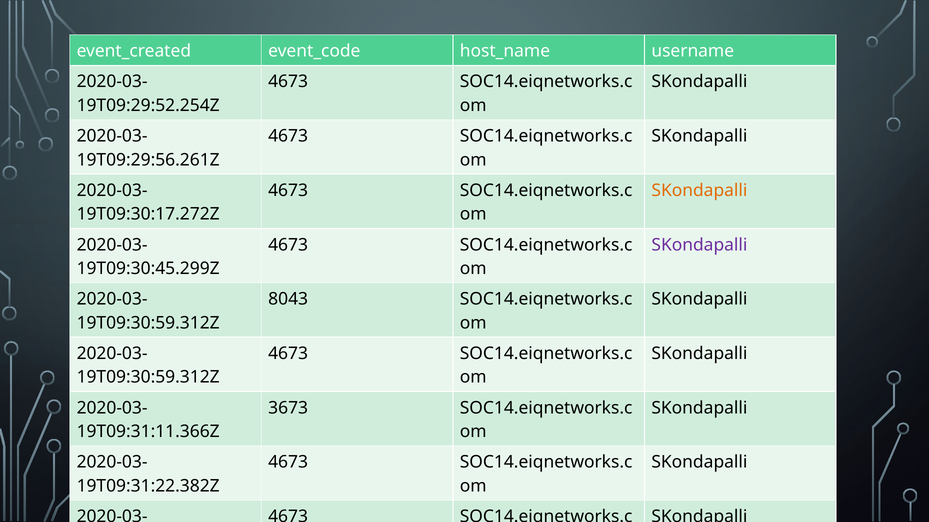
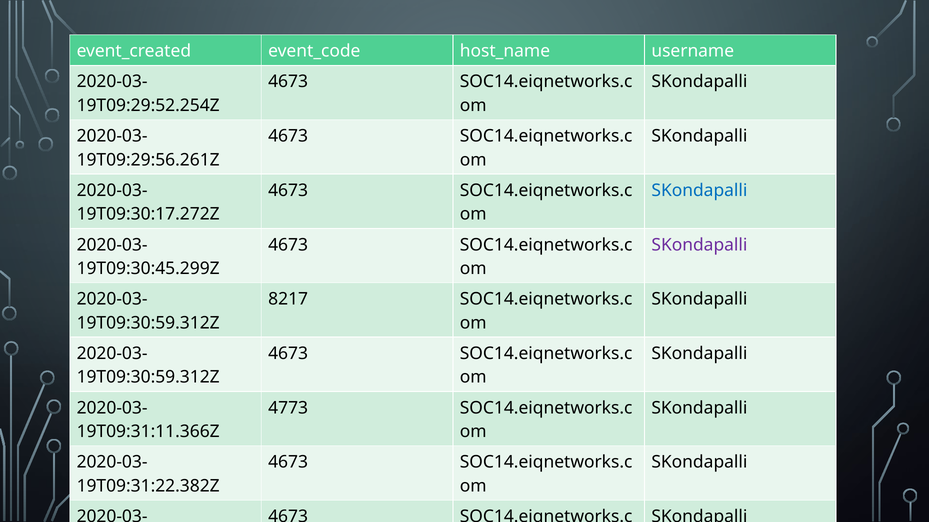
SKondapalli at (699, 191) colour: orange -> blue
8043: 8043 -> 8217
3673: 3673 -> 4773
